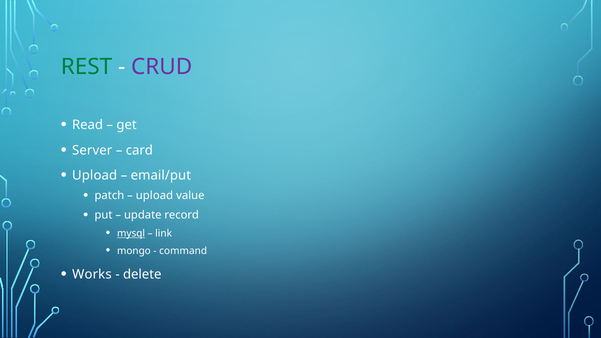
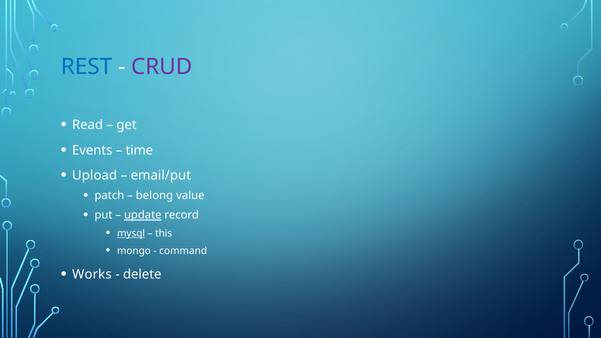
REST colour: green -> blue
Server: Server -> Events
card: card -> time
upload at (154, 196): upload -> belong
update underline: none -> present
link: link -> this
